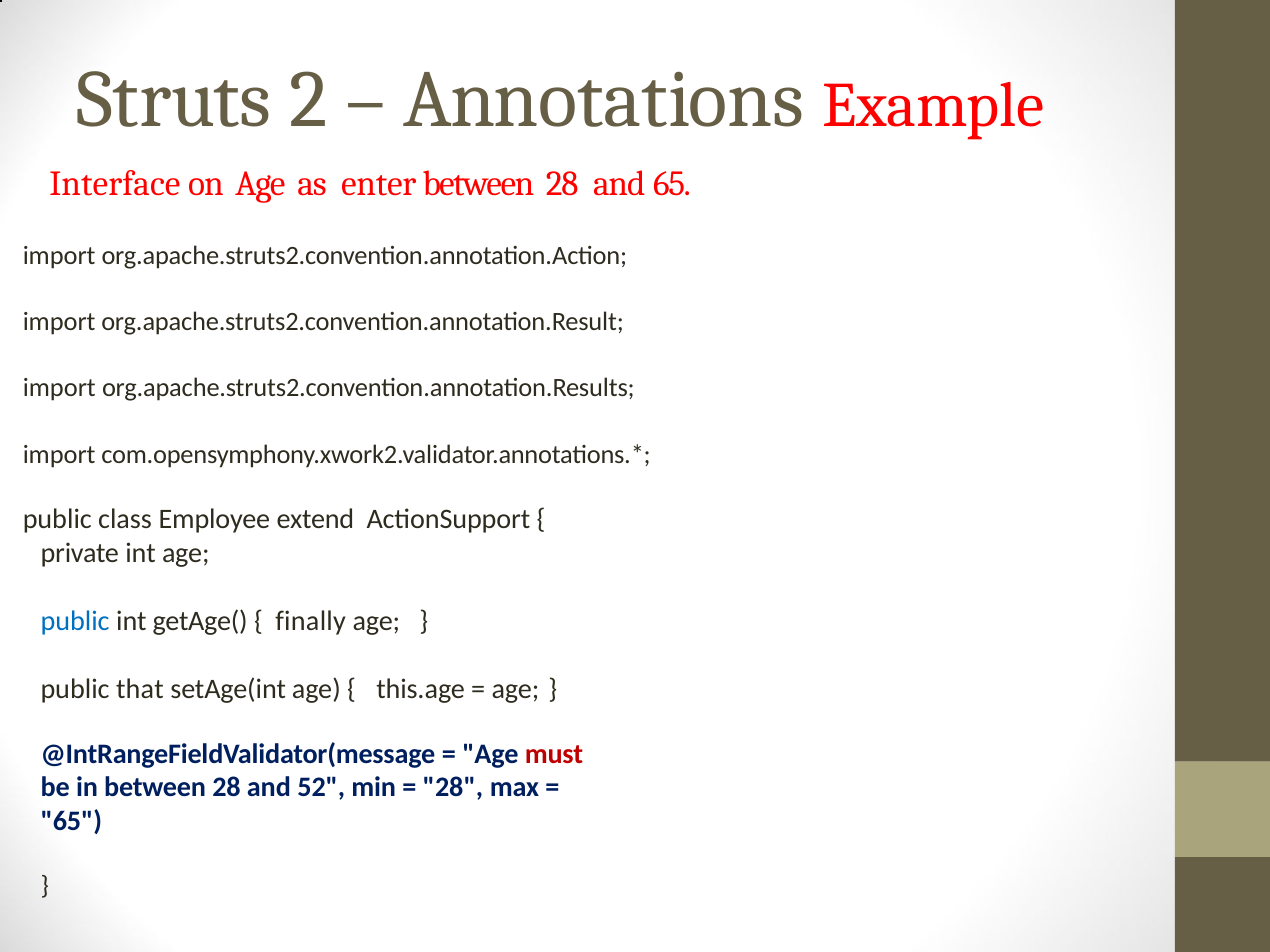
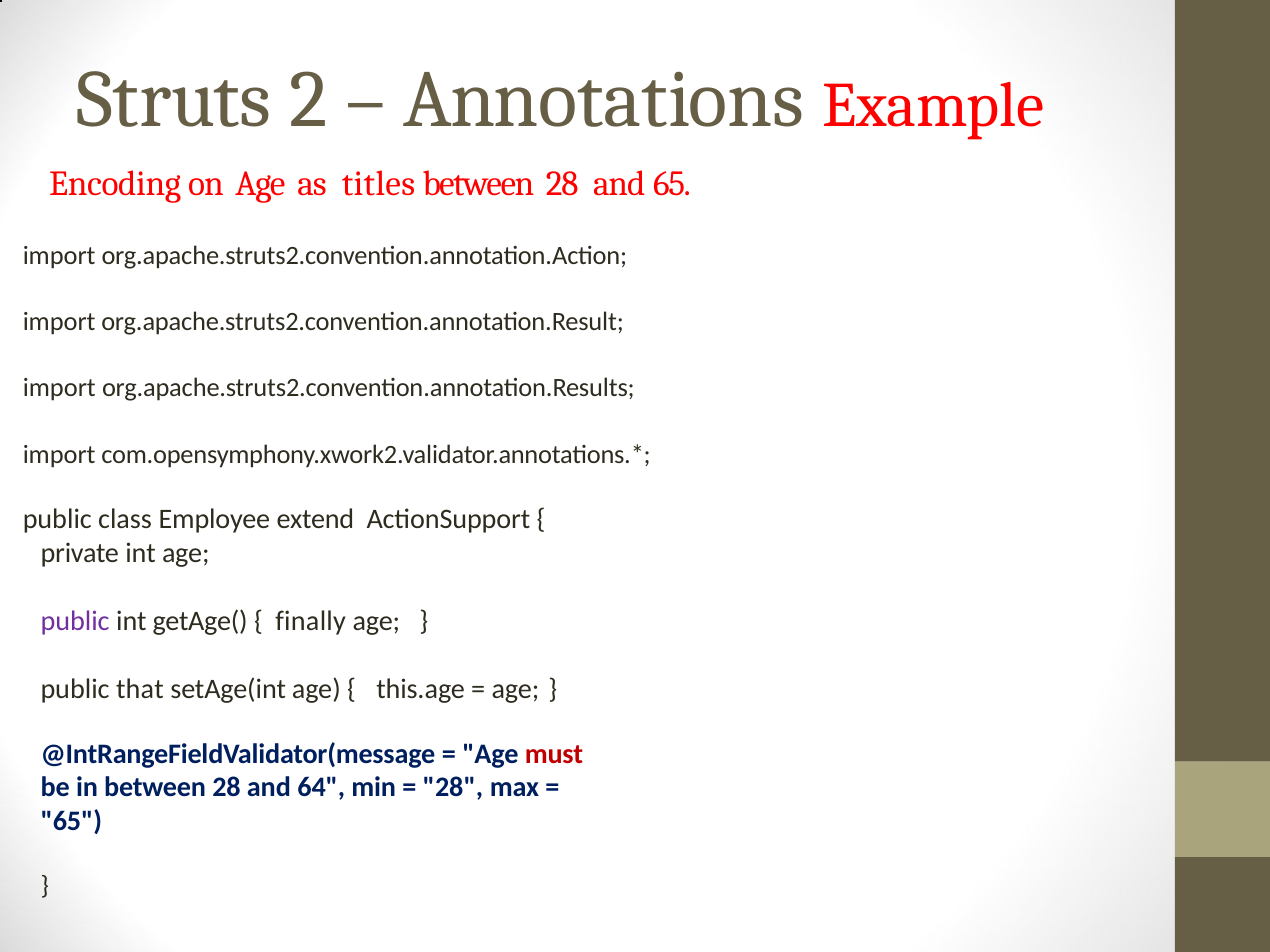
Interface: Interface -> Encoding
enter: enter -> titles
public at (75, 621) colour: blue -> purple
52: 52 -> 64
